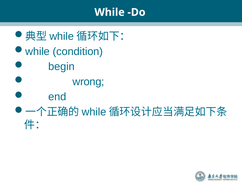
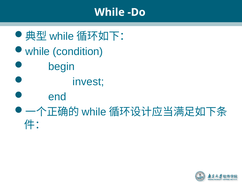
wrong: wrong -> invest
